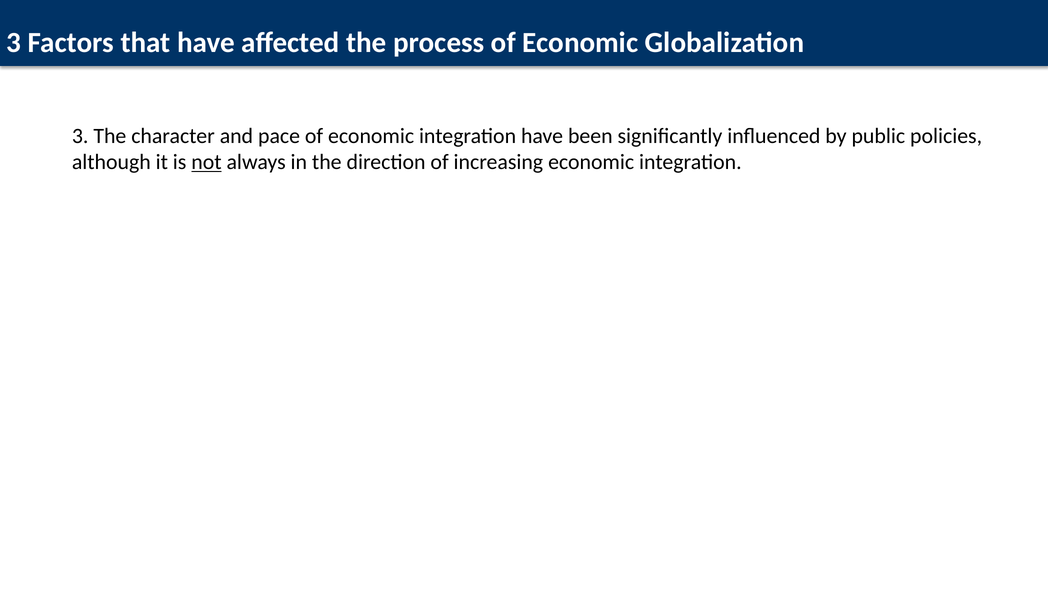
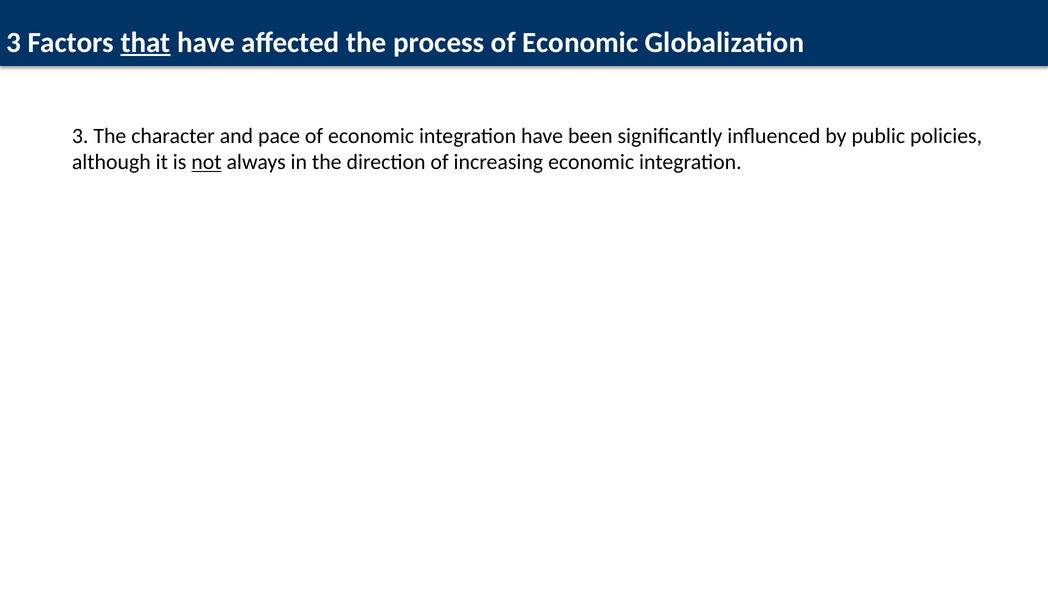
that underline: none -> present
